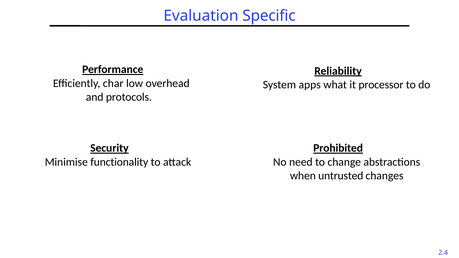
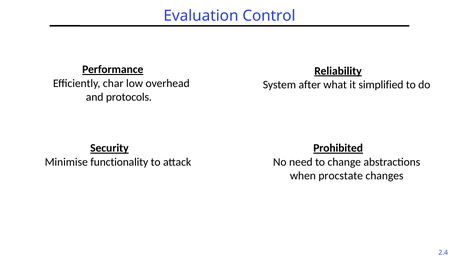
Specific: Specific -> Control
apps: apps -> after
processor: processor -> simplified
untrusted: untrusted -> procstate
